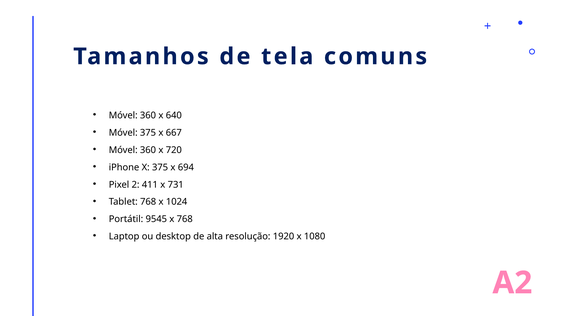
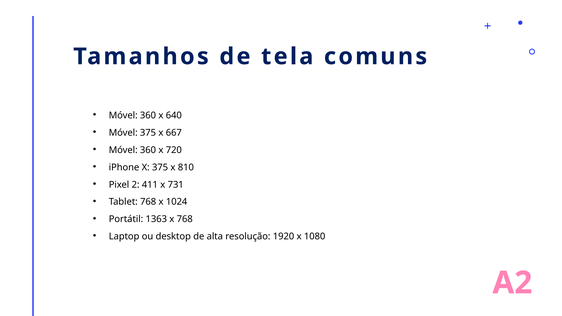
694: 694 -> 810
9545: 9545 -> 1363
